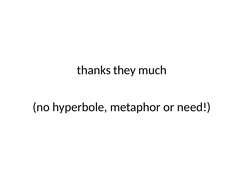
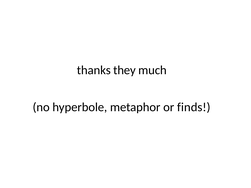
need: need -> finds
